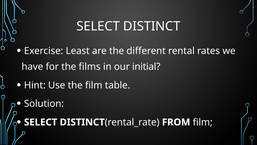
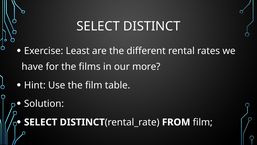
initial: initial -> more
